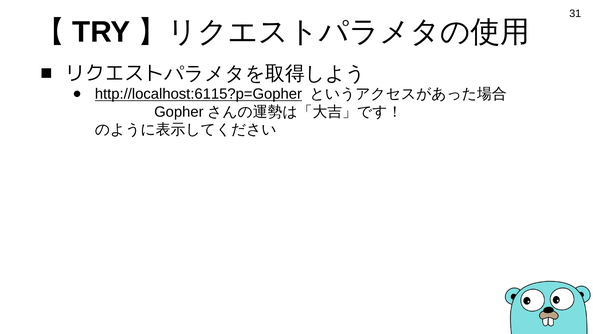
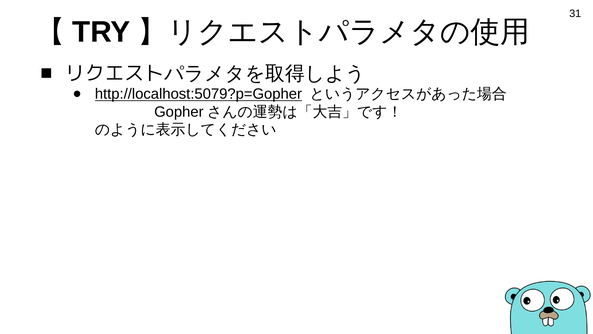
http://localhost:6115?p=Gopher: http://localhost:6115?p=Gopher -> http://localhost:5079?p=Gopher
